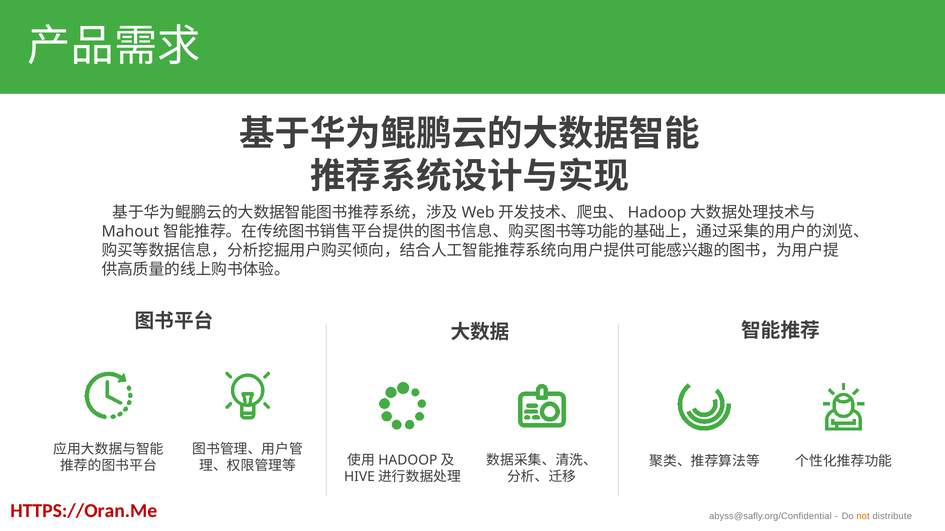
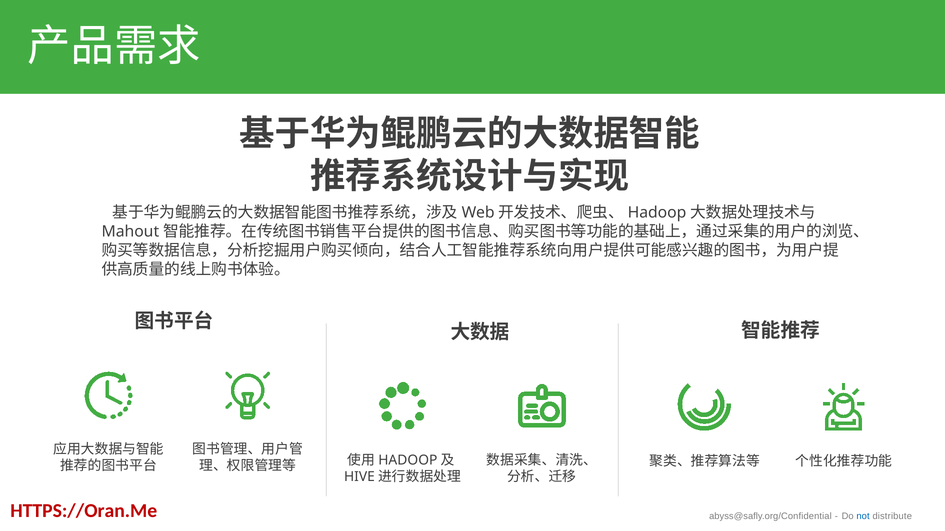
not colour: orange -> blue
